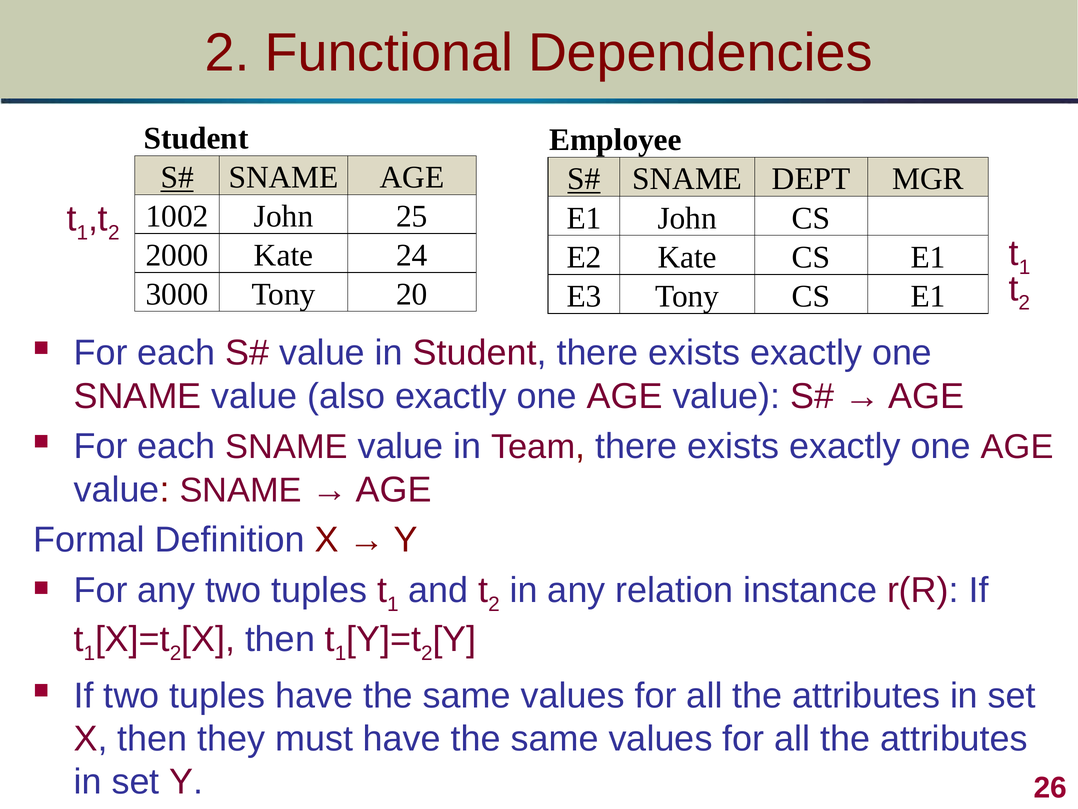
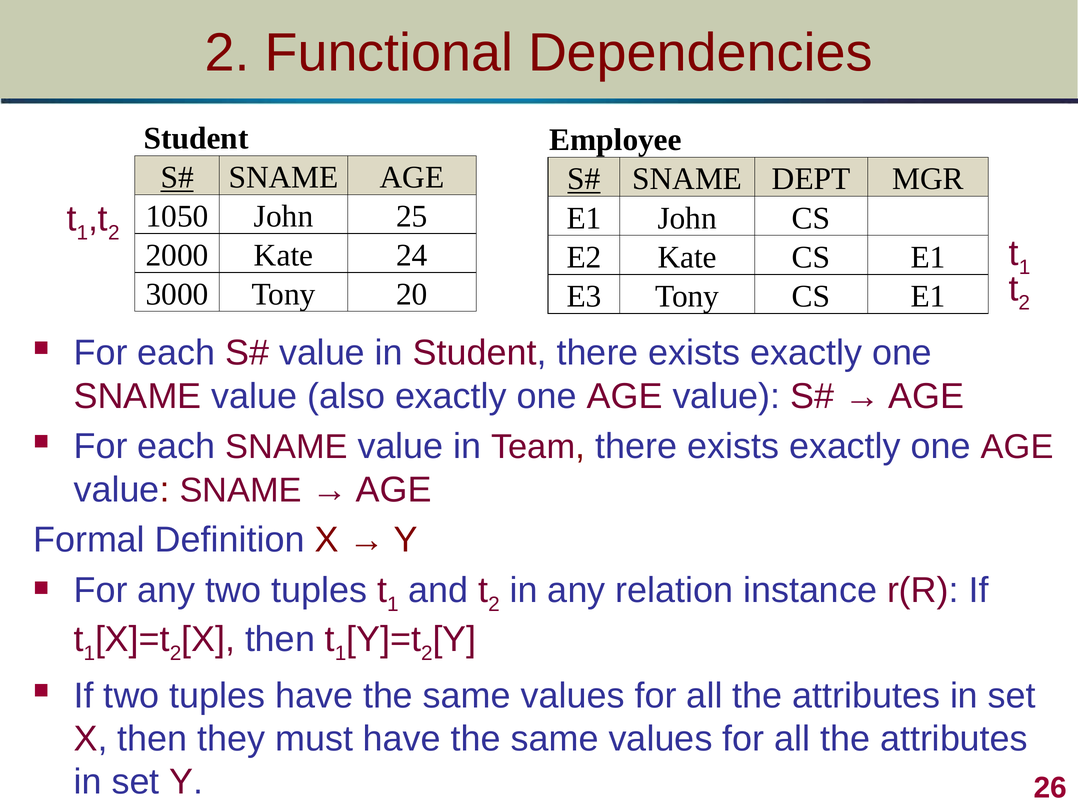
1002: 1002 -> 1050
